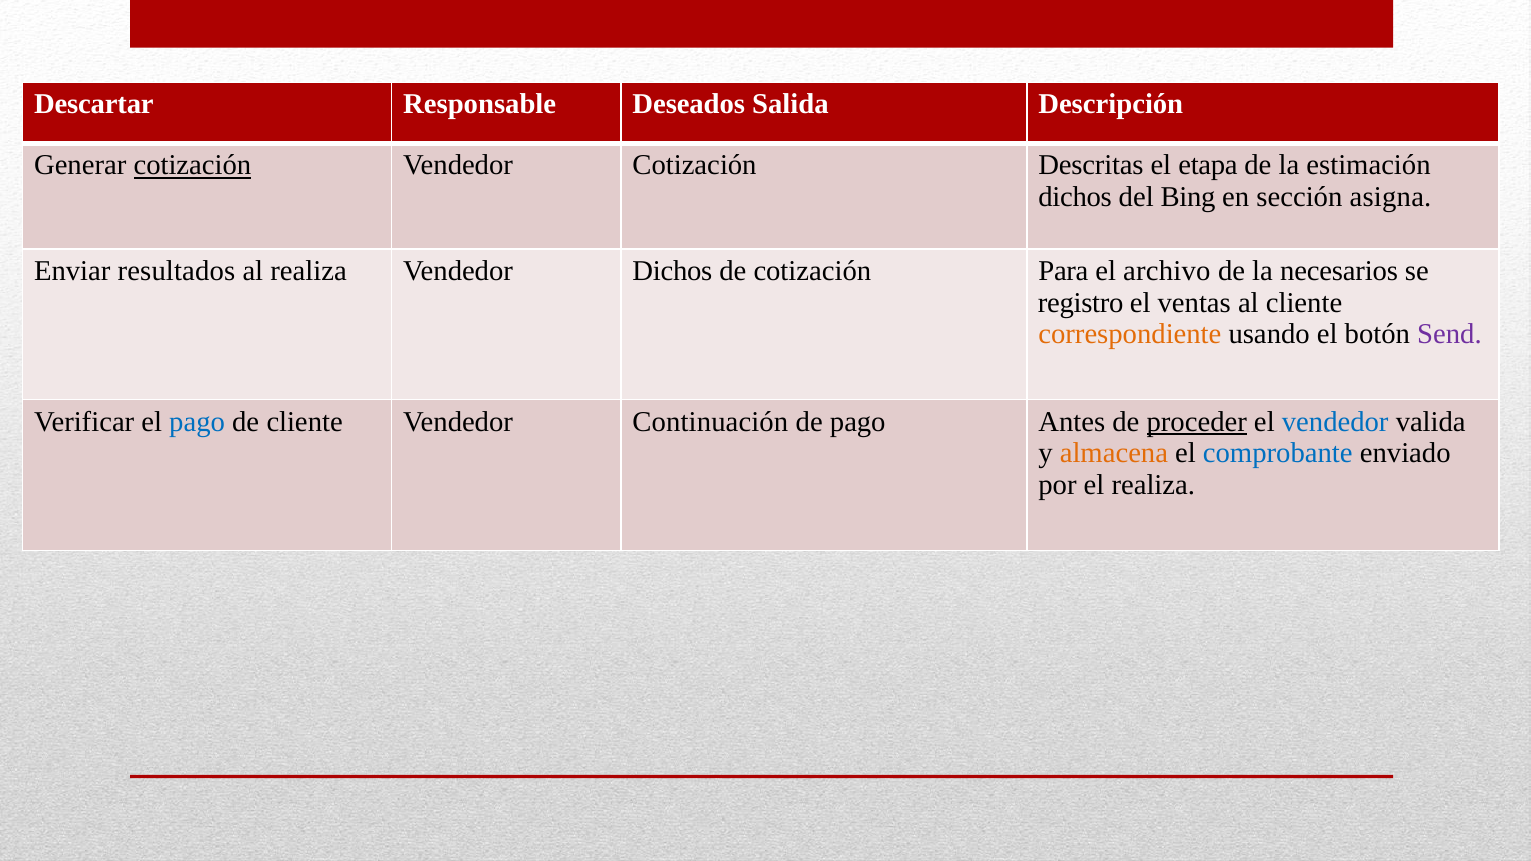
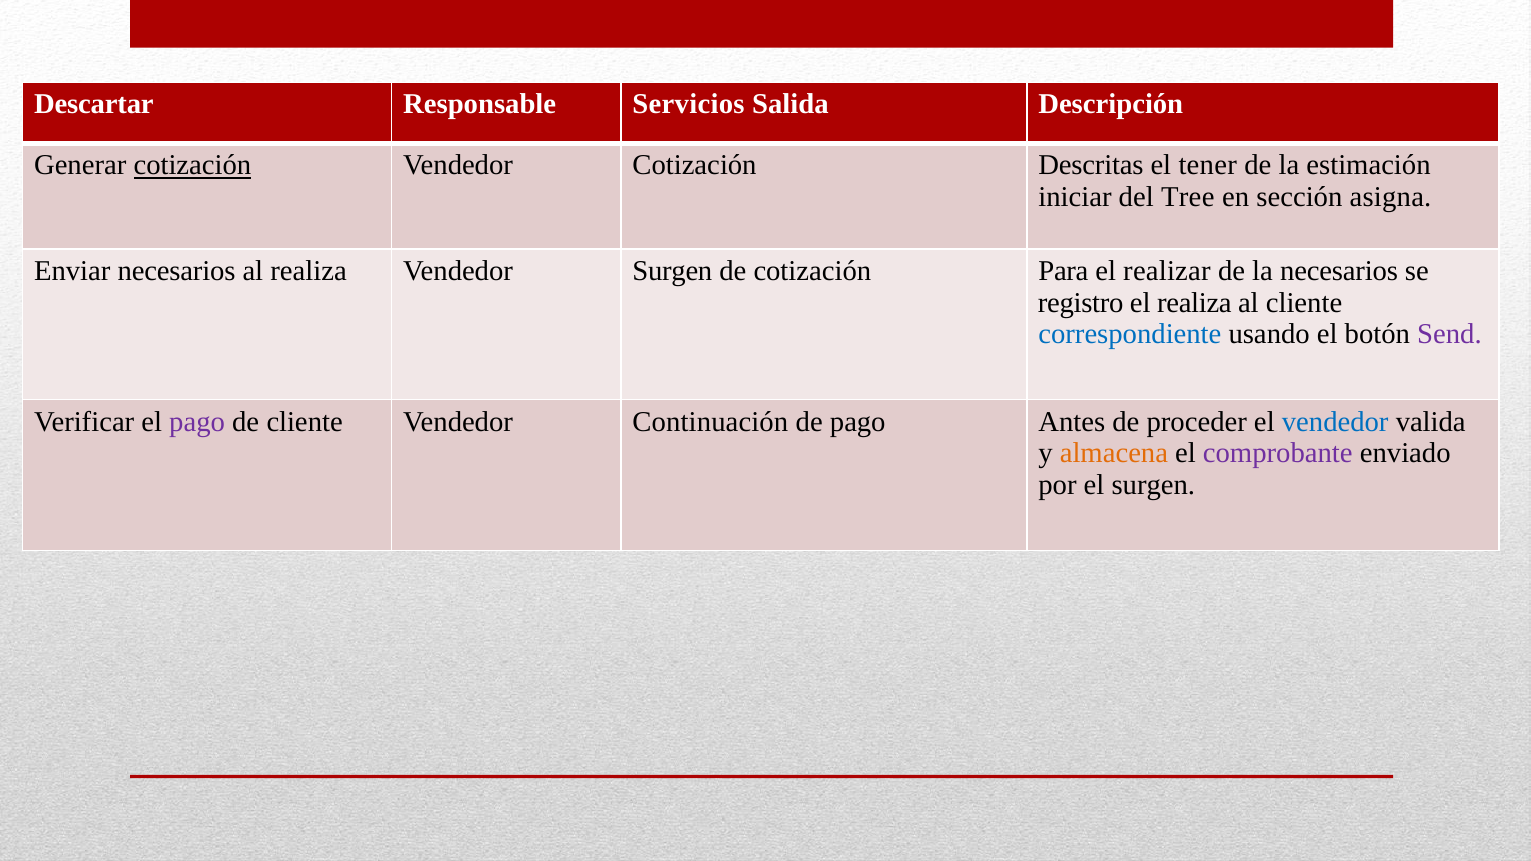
Deseados: Deseados -> Servicios
etapa: etapa -> tener
dichos at (1075, 197): dichos -> iniciar
Bing: Bing -> Tree
Enviar resultados: resultados -> necesarios
Vendedor Dichos: Dichos -> Surgen
archivo: archivo -> realizar
el ventas: ventas -> realiza
correspondiente colour: orange -> blue
pago at (197, 422) colour: blue -> purple
proceder underline: present -> none
comprobante colour: blue -> purple
el realiza: realiza -> surgen
